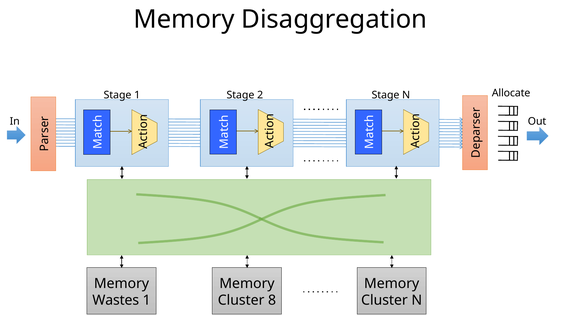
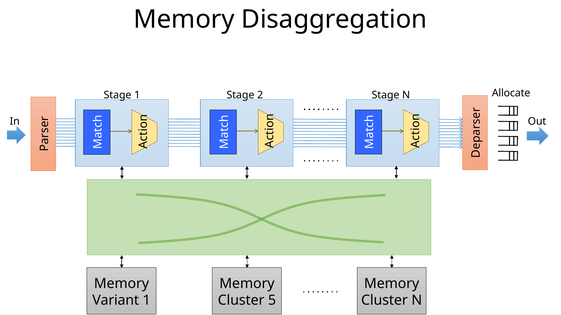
Wastes: Wastes -> Variant
8: 8 -> 5
